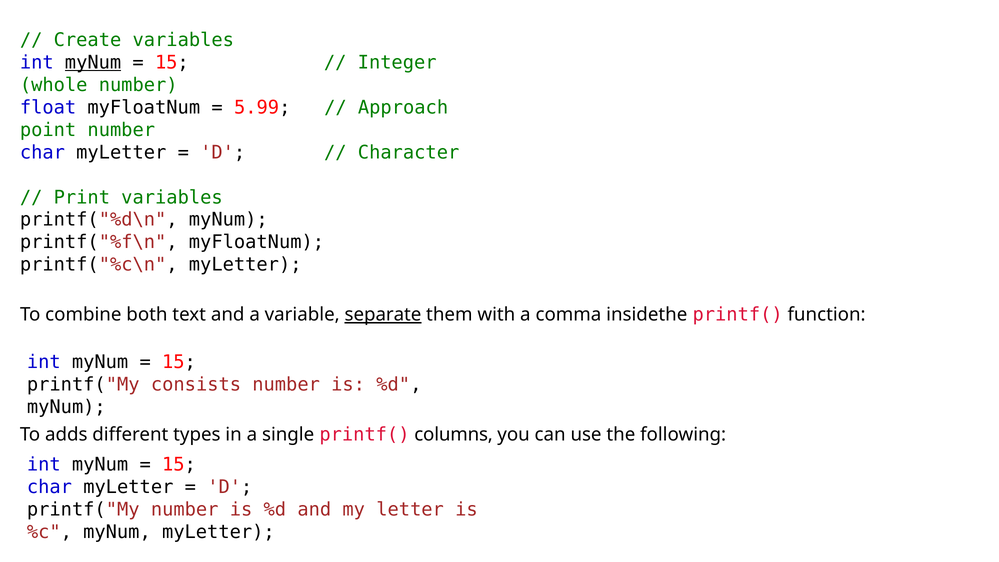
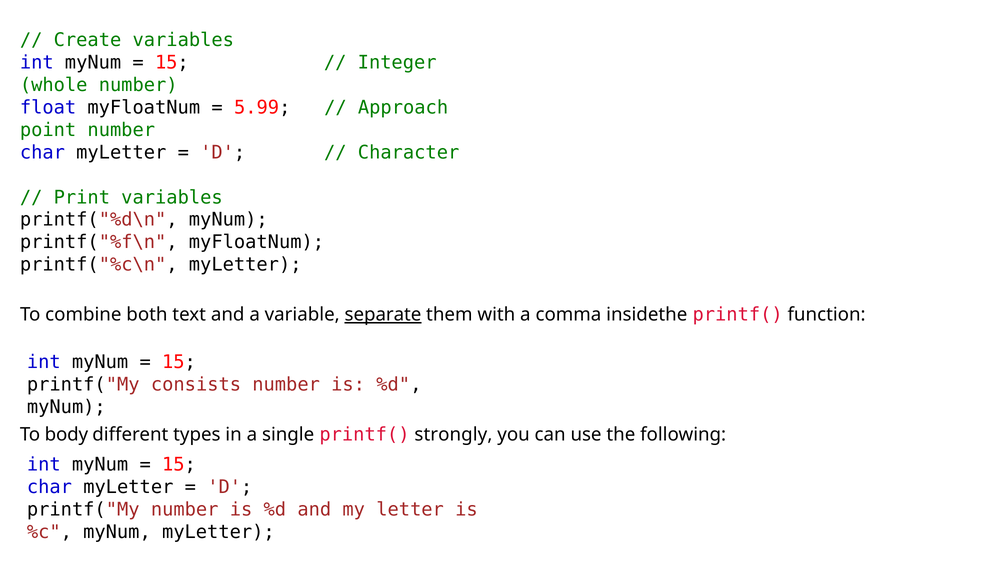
myNum at (93, 62) underline: present -> none
adds: adds -> body
columns: columns -> strongly
